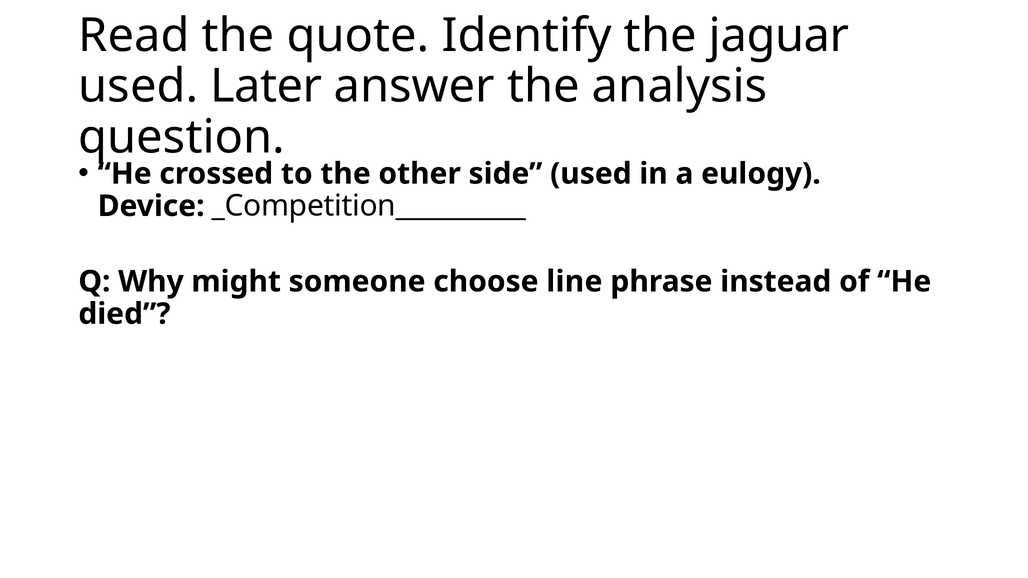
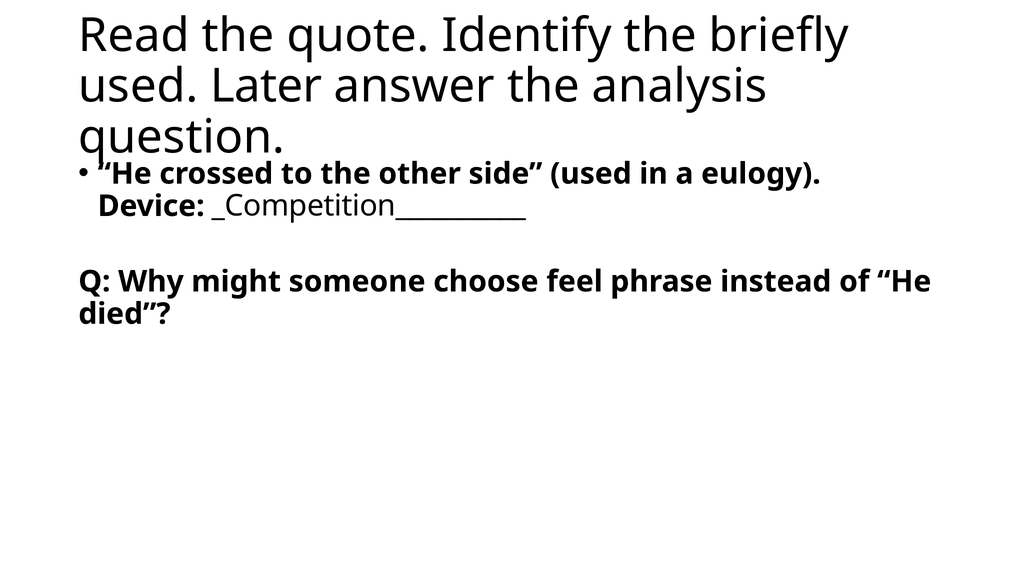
jaguar: jaguar -> briefly
line: line -> feel
